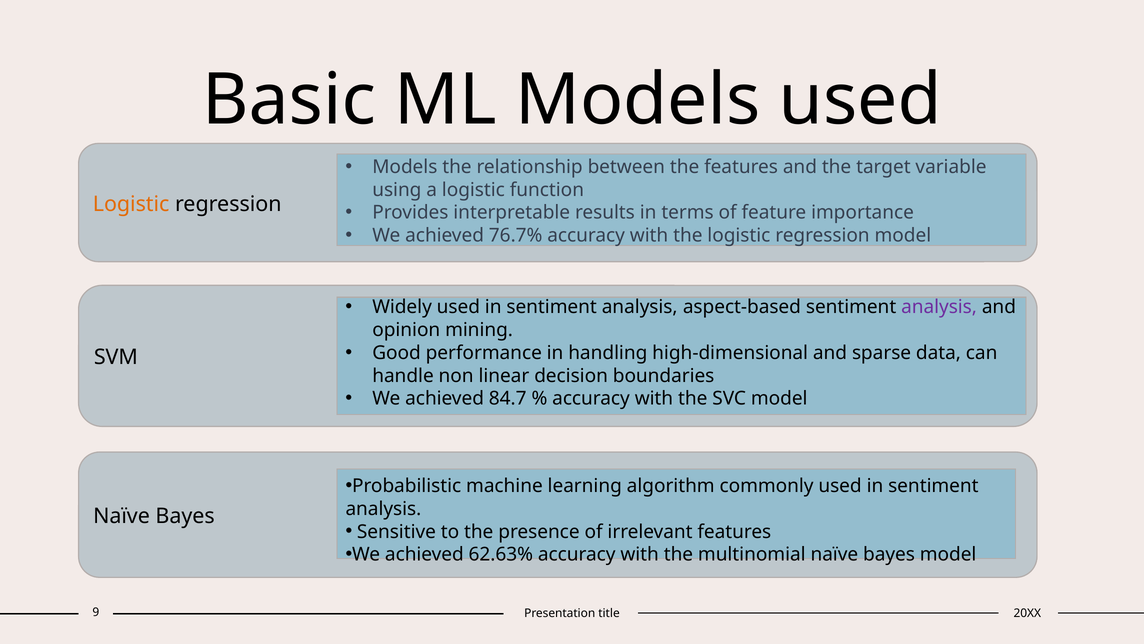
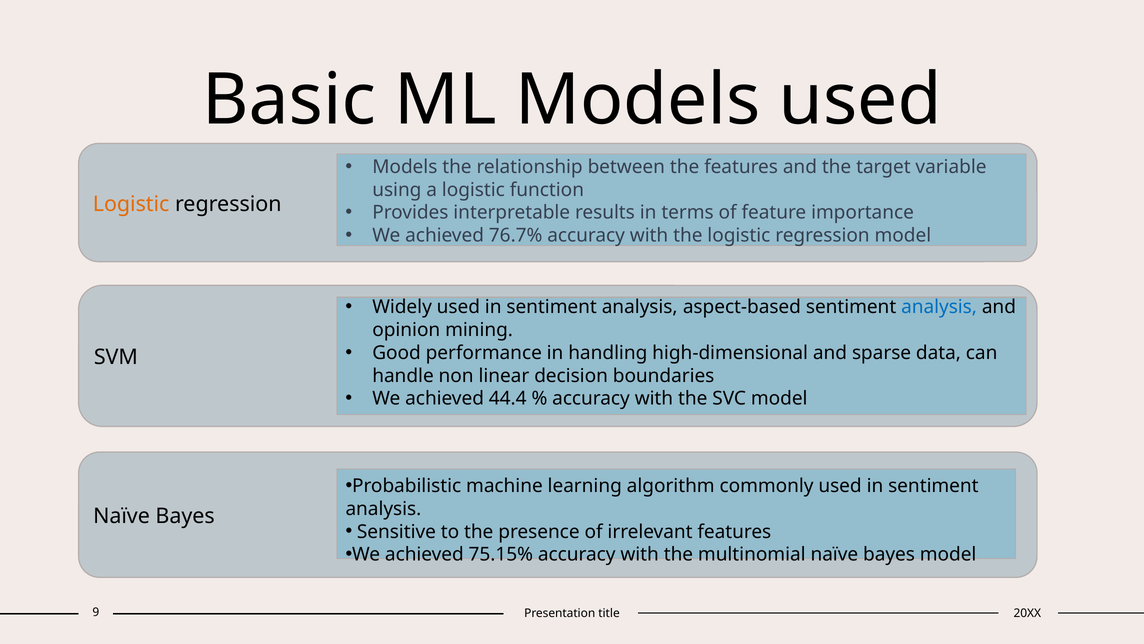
analysis at (939, 307) colour: purple -> blue
84.7: 84.7 -> 44.4
62.63%: 62.63% -> 75.15%
